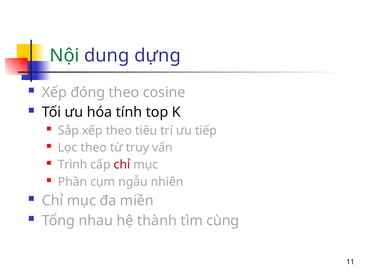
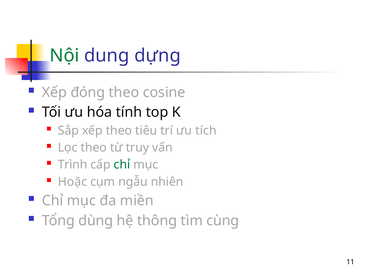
tiếp: tiếp -> tích
chỉ at (122, 164) colour: red -> green
Phần: Phần -> Hoặc
nhau: nhau -> dùng
thành: thành -> thông
